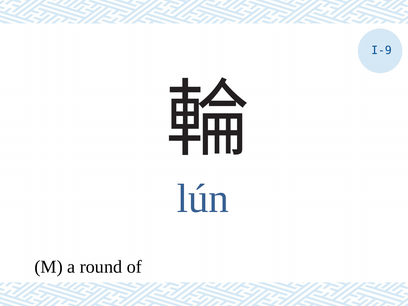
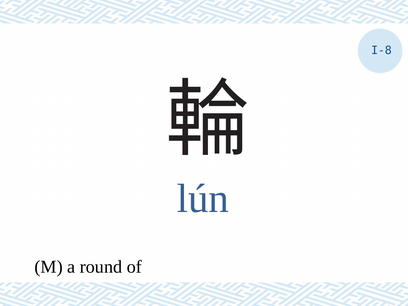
I-9: I-9 -> I-8
